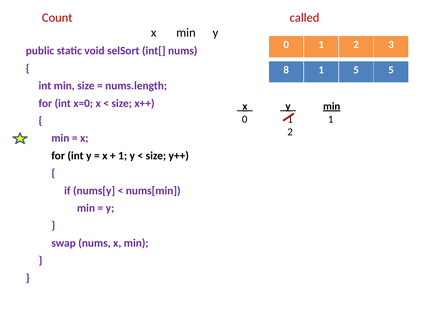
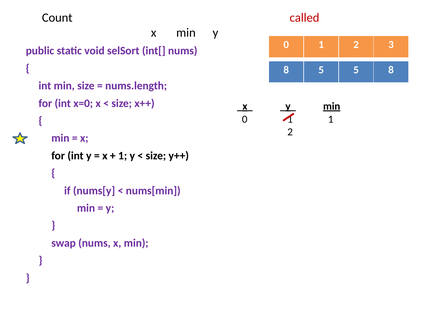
Count colour: red -> black
8 1: 1 -> 5
5 5: 5 -> 8
